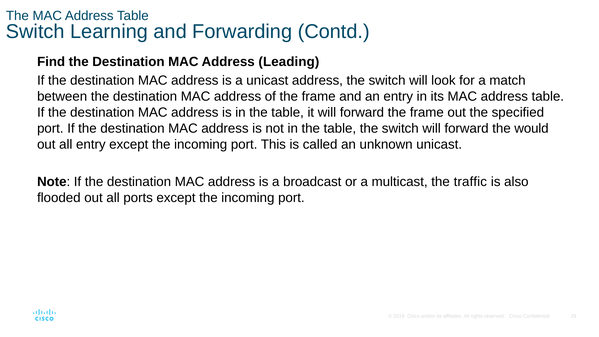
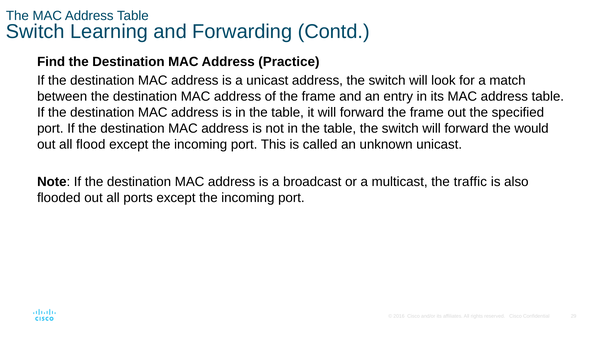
Leading: Leading -> Practice
all entry: entry -> flood
